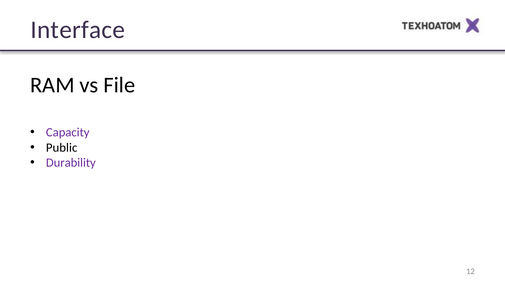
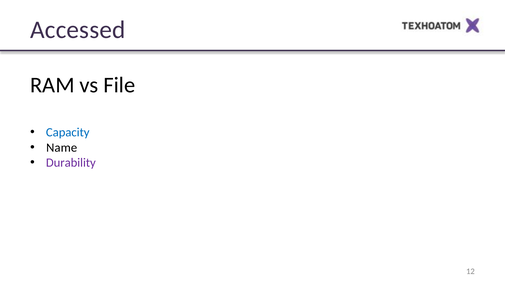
Interface: Interface -> Accessed
Capacity colour: purple -> blue
Public: Public -> Name
